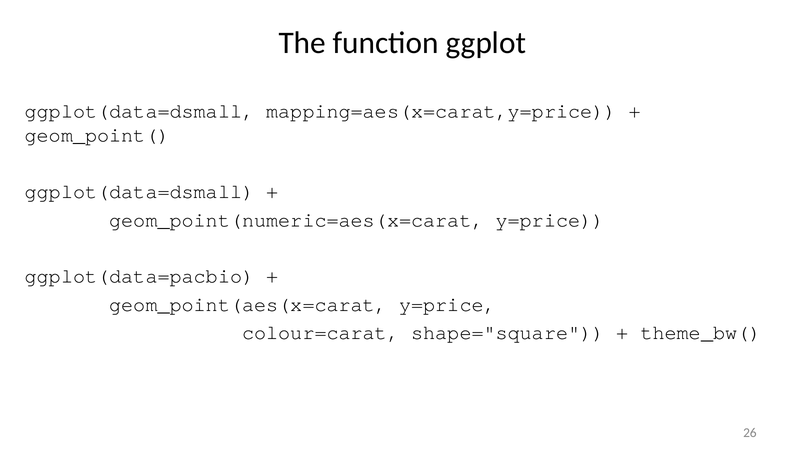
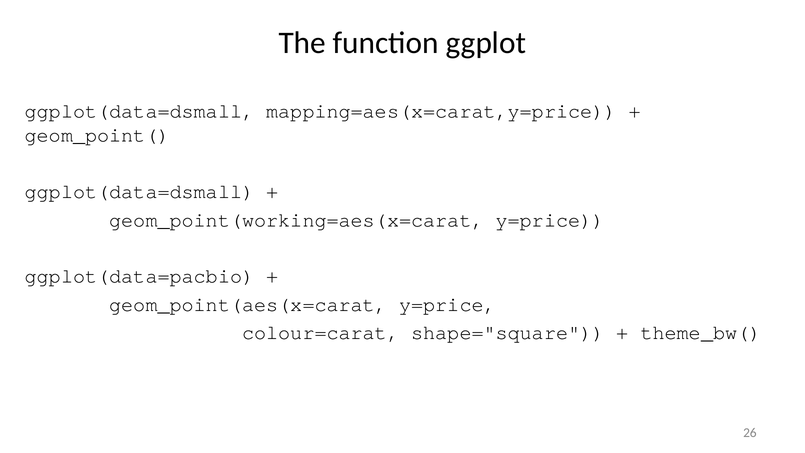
geom_point(numeric=aes(x=carat: geom_point(numeric=aes(x=carat -> geom_point(working=aes(x=carat
